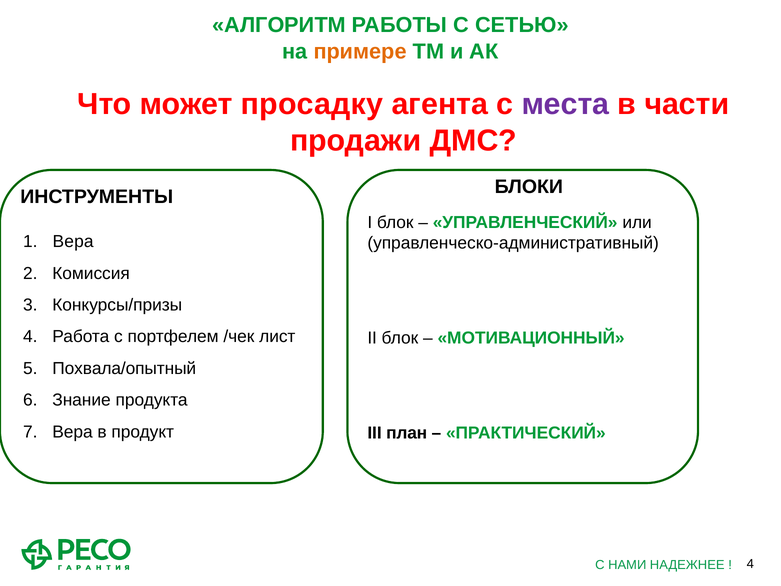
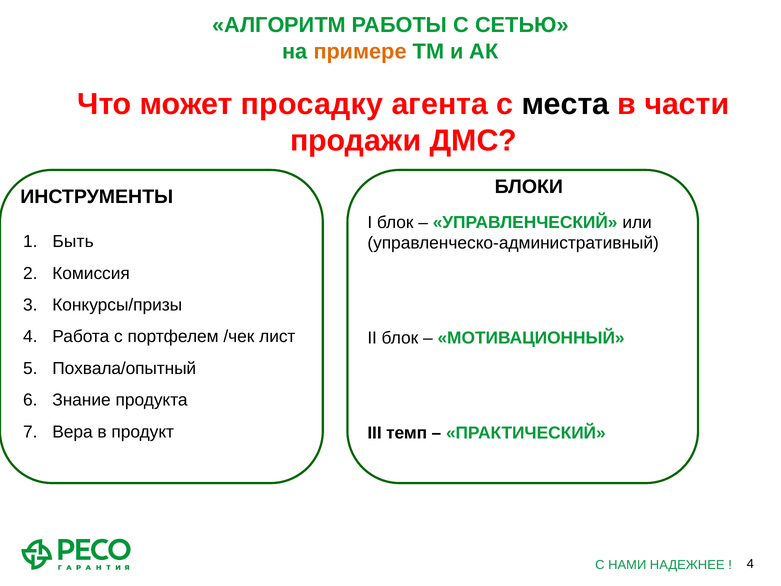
места colour: purple -> black
Вера at (73, 242): Вера -> Быть
план: план -> темп
